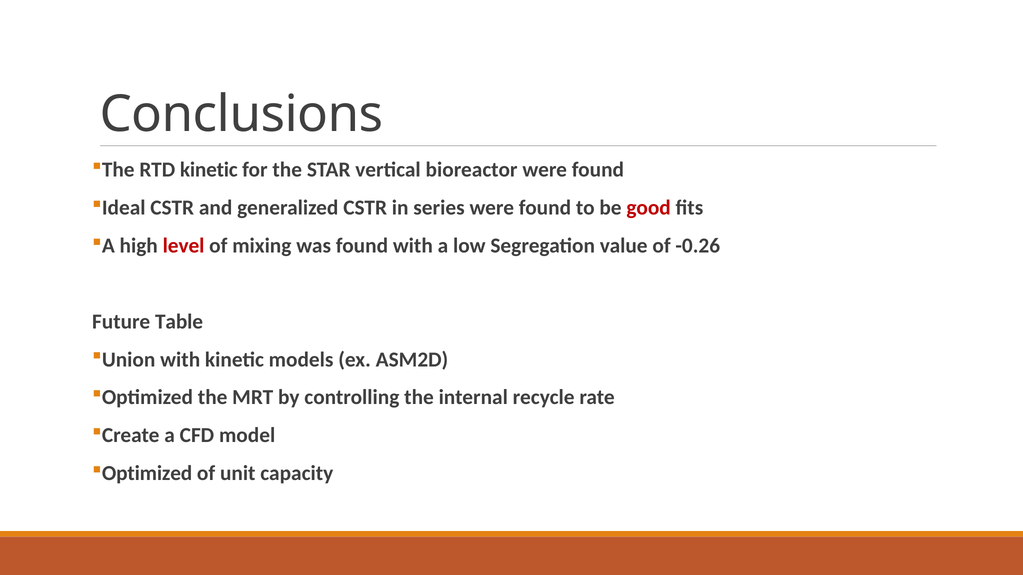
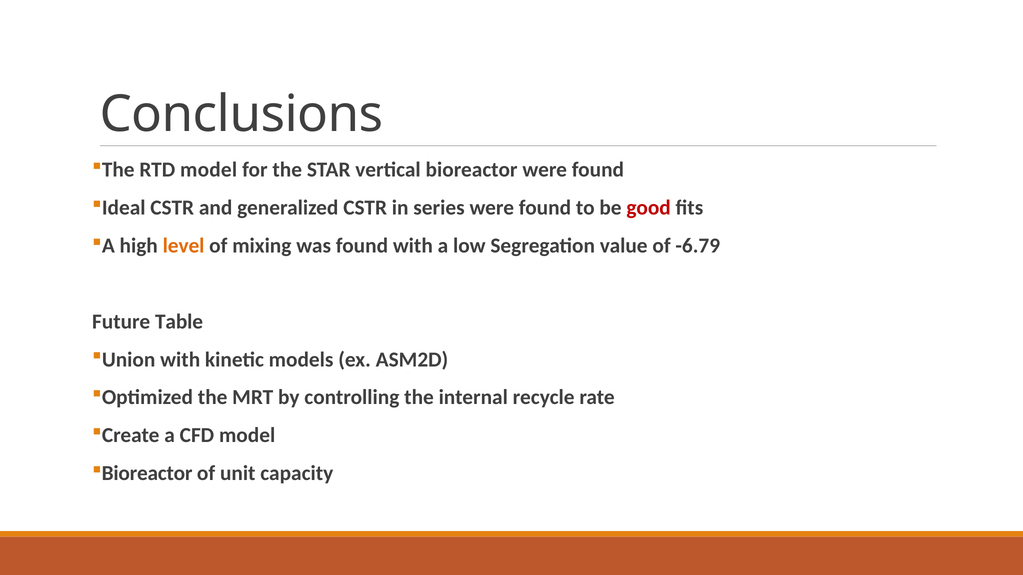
RTD kinetic: kinetic -> model
level colour: red -> orange
-0.26: -0.26 -> -6.79
Optimized at (147, 474): Optimized -> Bioreactor
